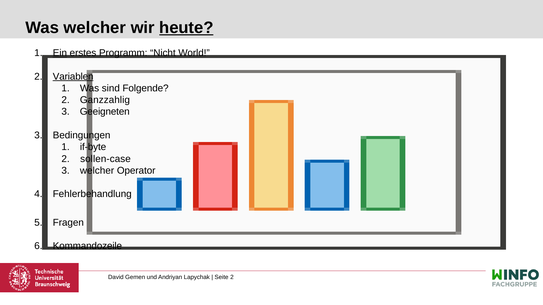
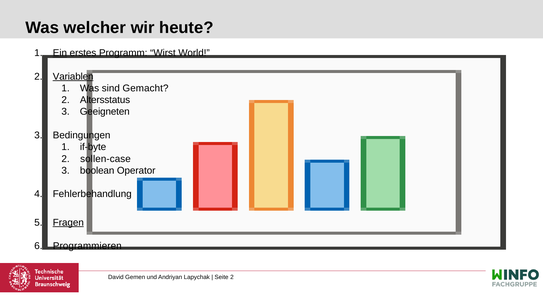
heute underline: present -> none
Nicht: Nicht -> Wirst
Folgende: Folgende -> Gemacht
Ganzzahlig: Ganzzahlig -> Altersstatus
welcher at (97, 171): welcher -> boolean
Fragen underline: none -> present
Kommandozeile: Kommandozeile -> Programmieren
